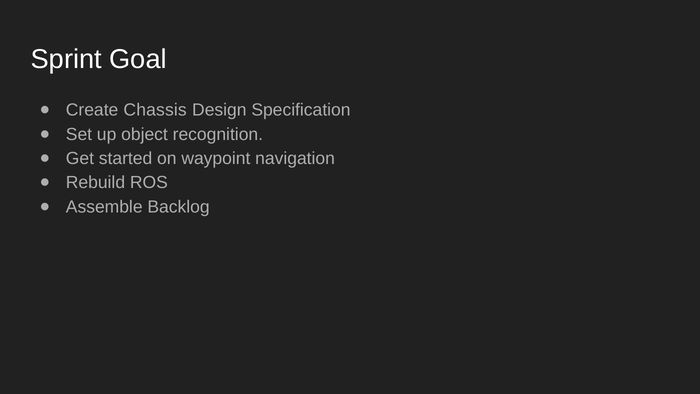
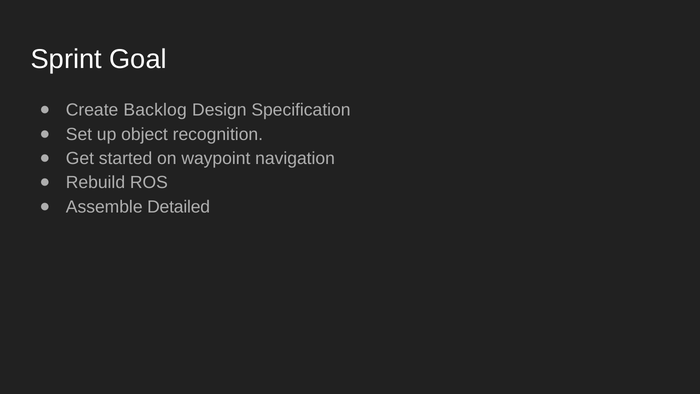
Chassis: Chassis -> Backlog
Backlog: Backlog -> Detailed
